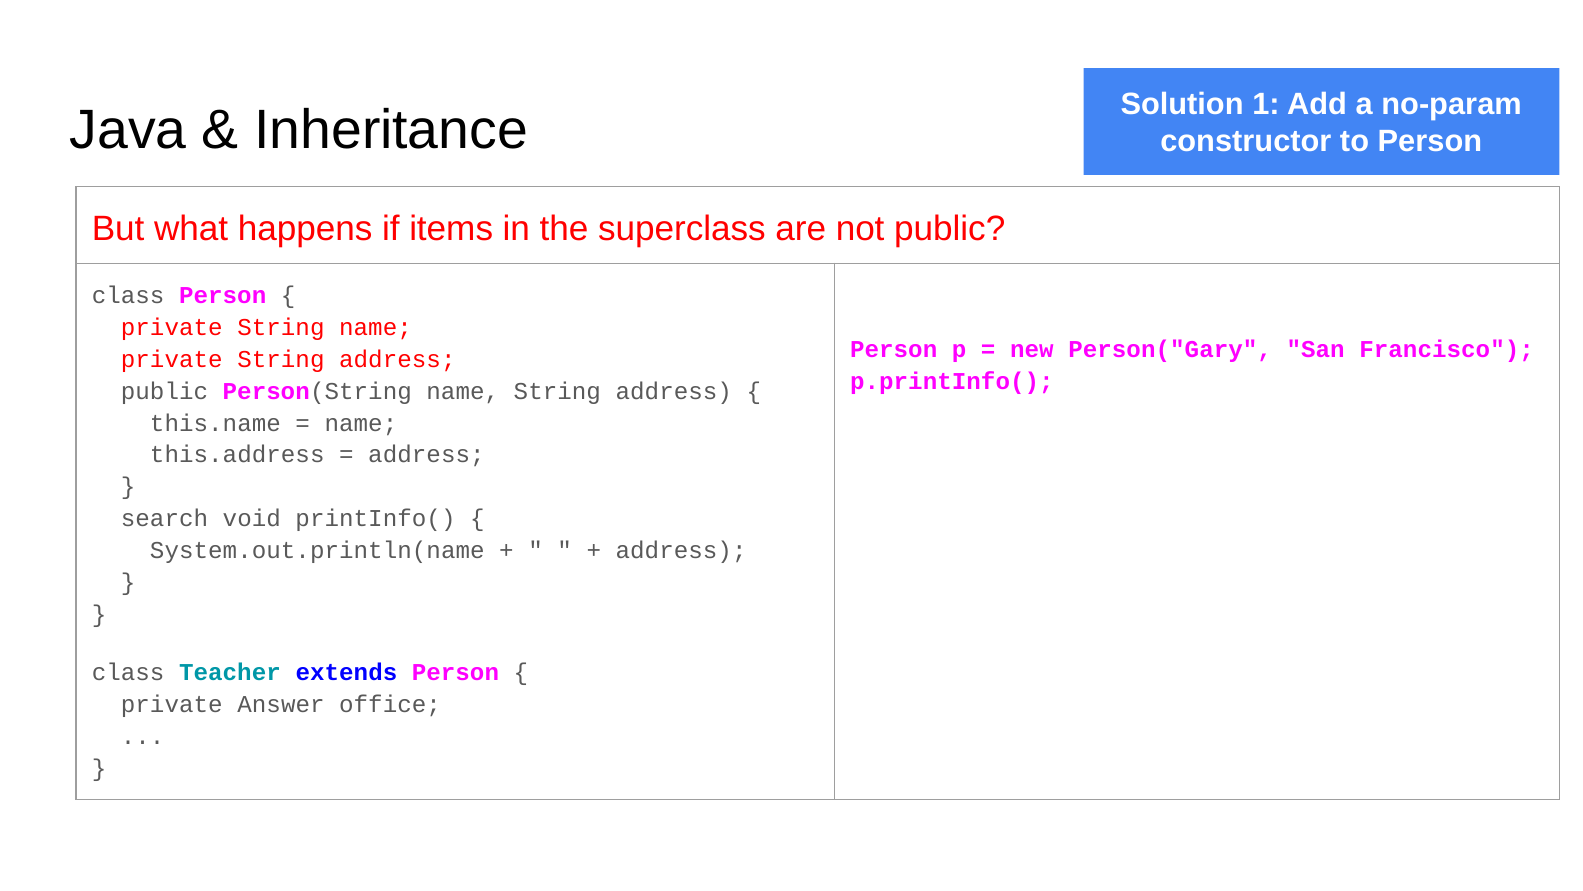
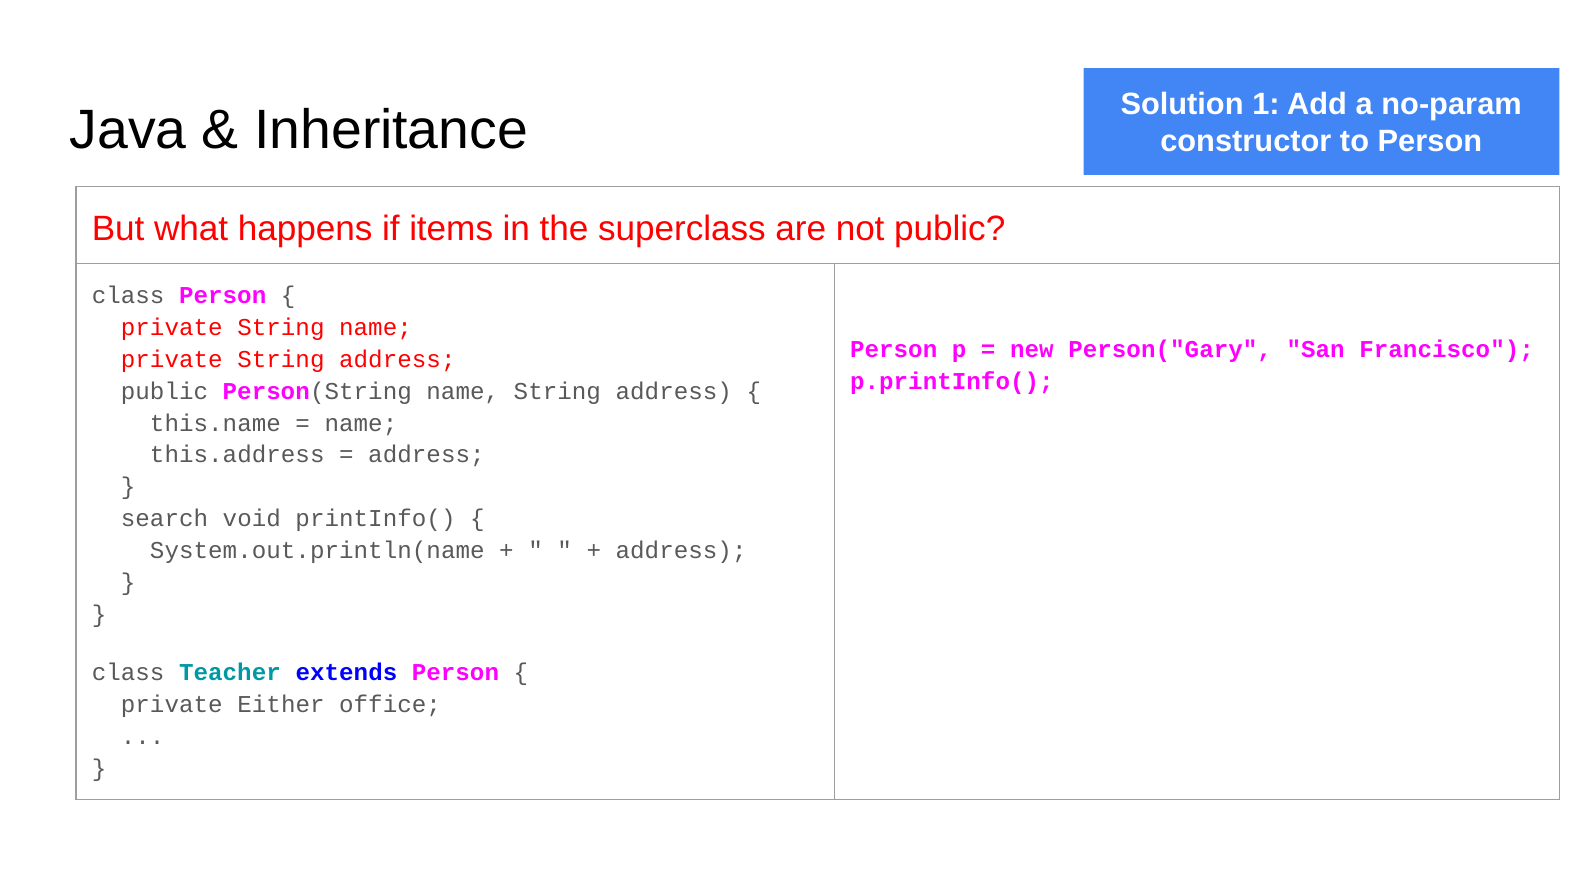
Answer: Answer -> Either
